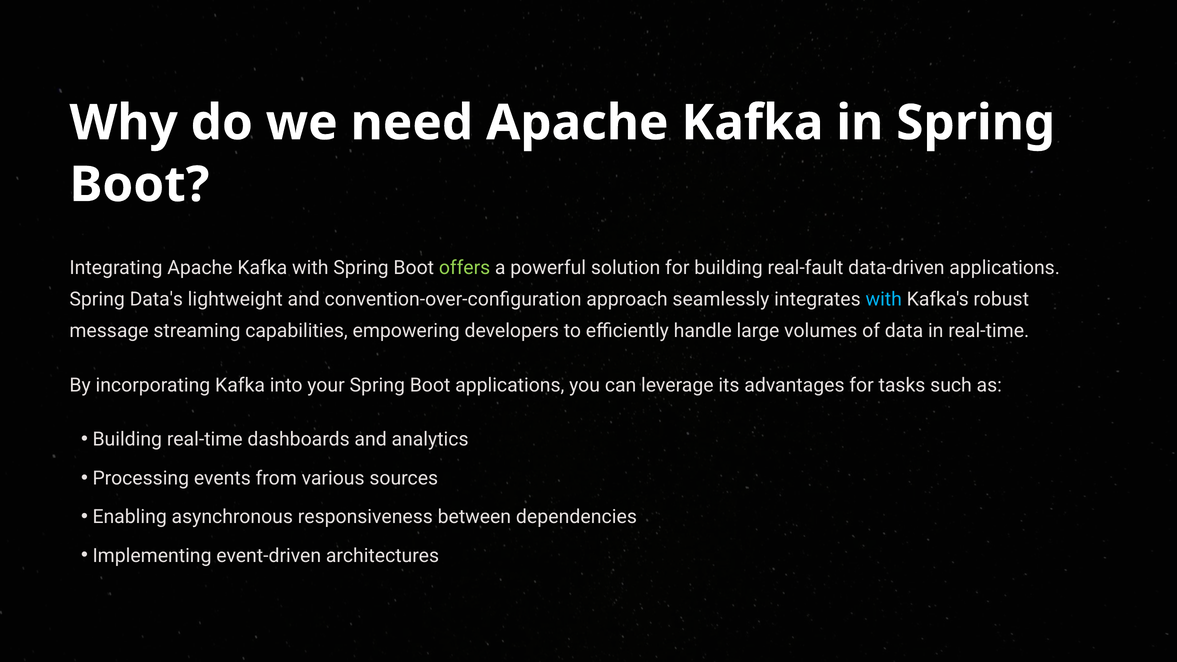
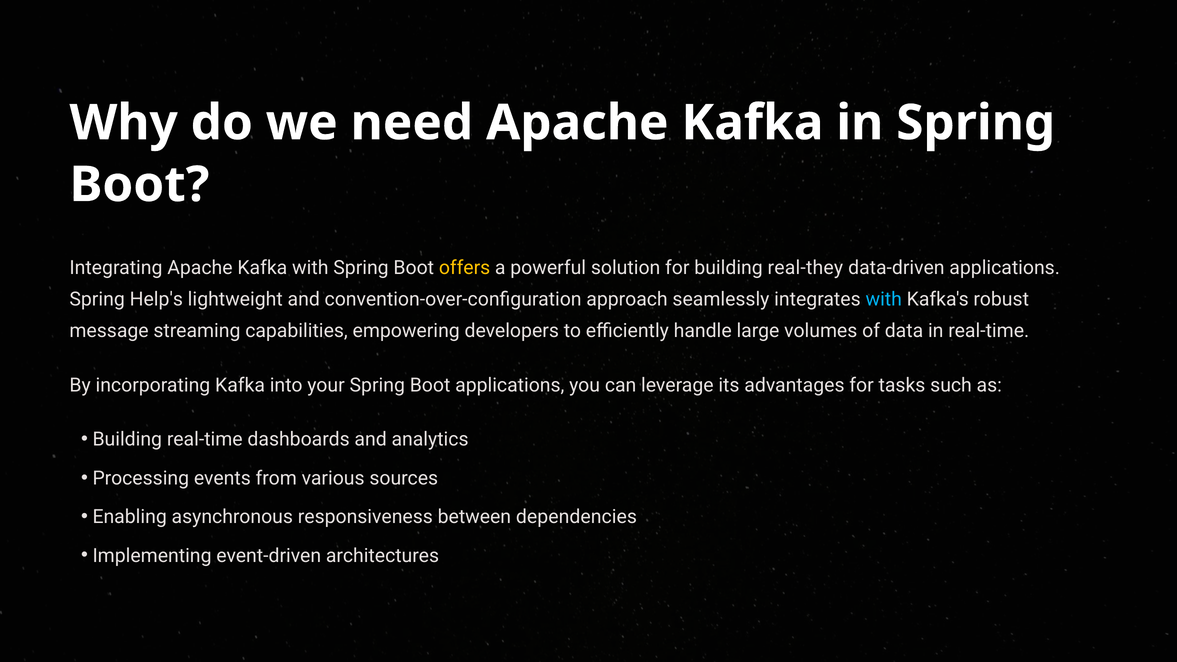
offers colour: light green -> yellow
real-fault: real-fault -> real-they
Data's: Data's -> Help's
